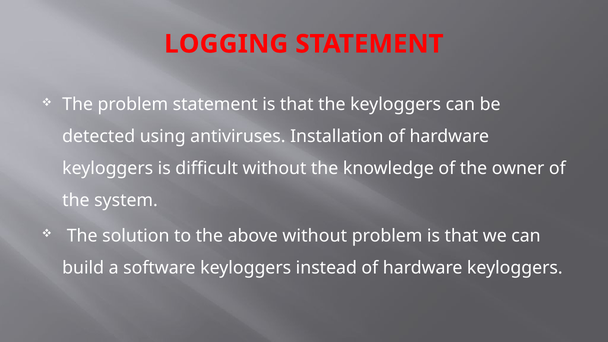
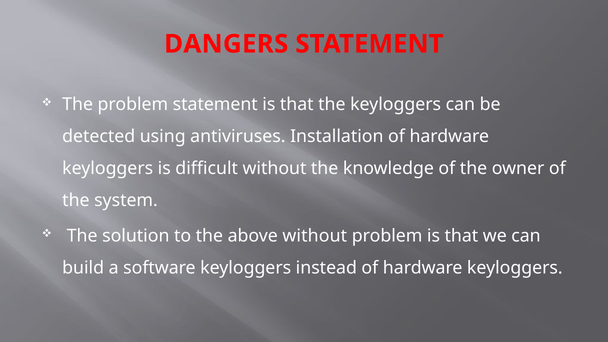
LOGGING: LOGGING -> DANGERS
